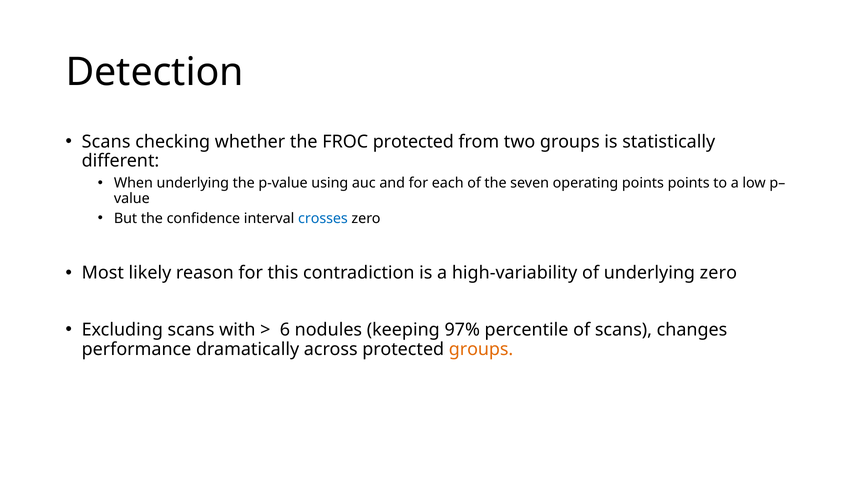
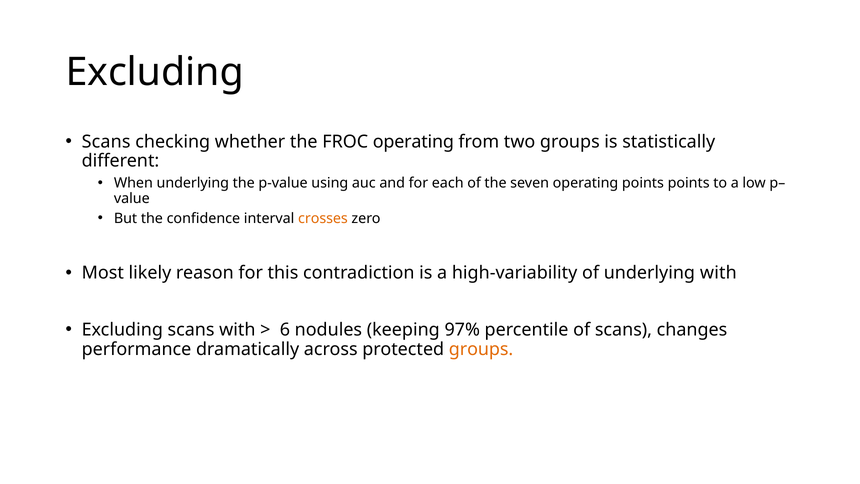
Detection at (155, 72): Detection -> Excluding
FROC protected: protected -> operating
crosses colour: blue -> orange
underlying zero: zero -> with
